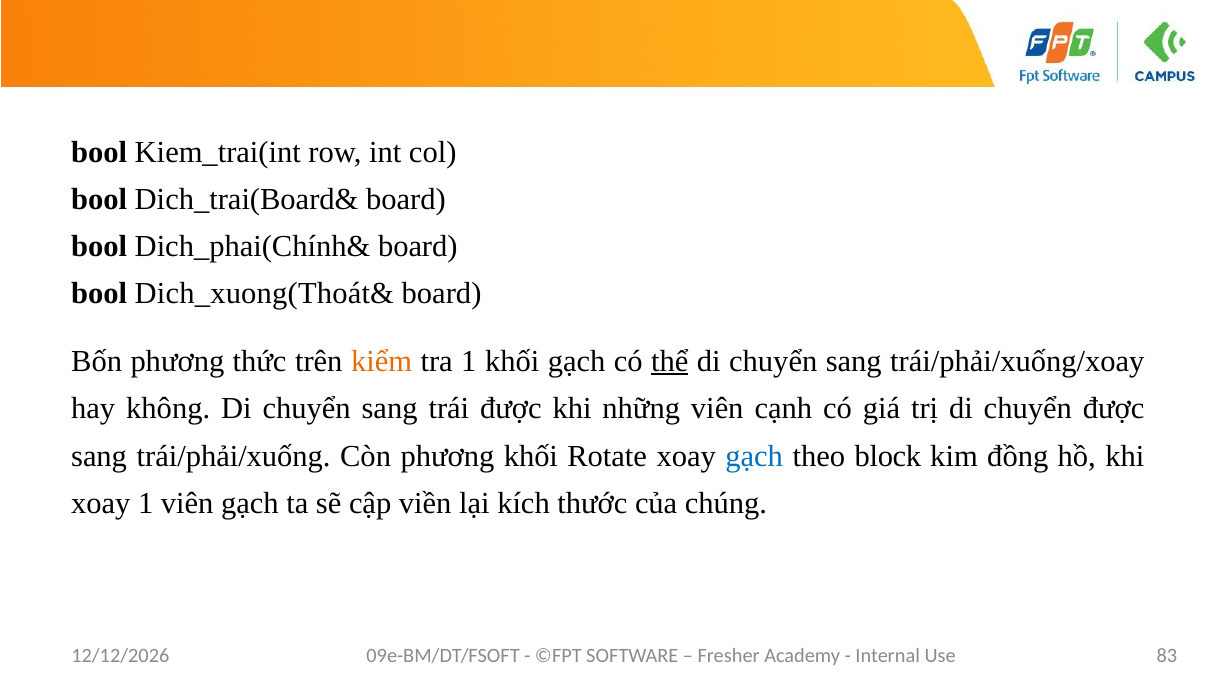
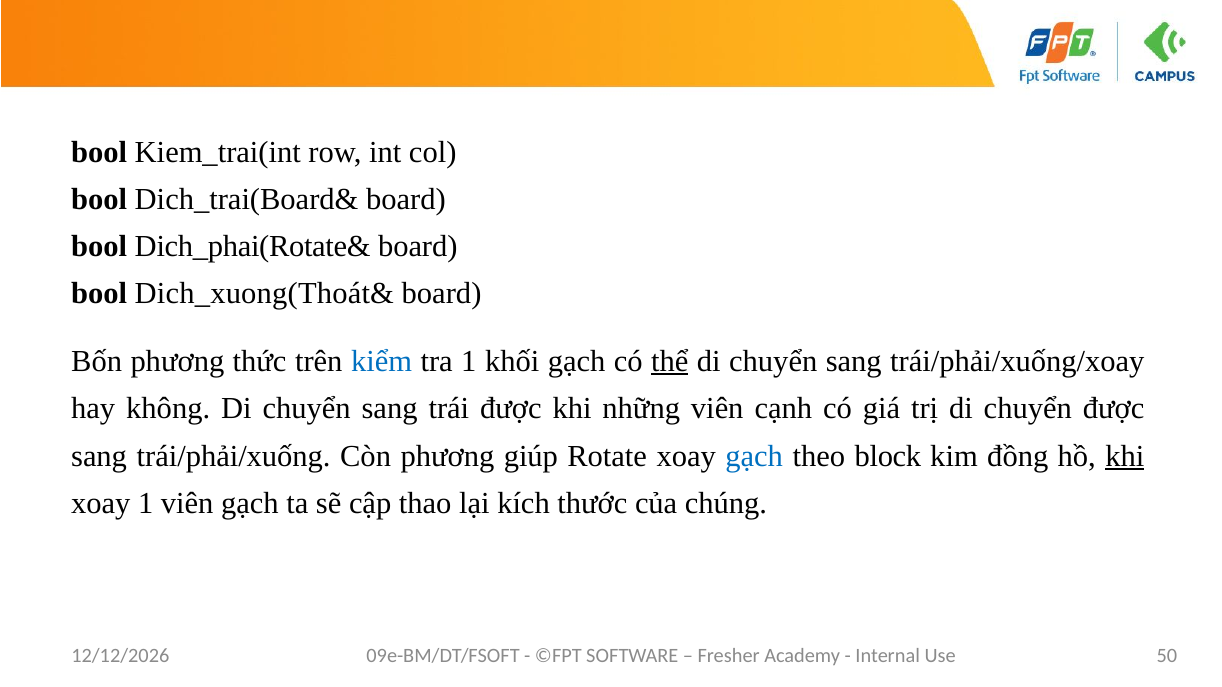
Dich_phai(Chính&: Dich_phai(Chính& -> Dich_phai(Rotate&
kiểm colour: orange -> blue
phương khối: khối -> giúp
khi at (1125, 456) underline: none -> present
viền: viền -> thao
83: 83 -> 50
